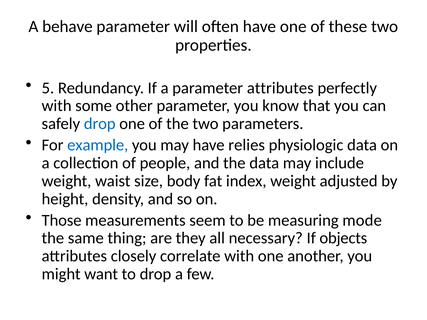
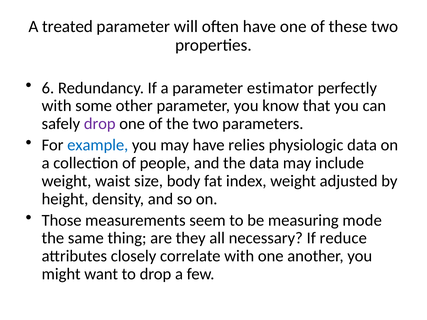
behave: behave -> treated
5: 5 -> 6
parameter attributes: attributes -> estimator
drop at (100, 124) colour: blue -> purple
objects: objects -> reduce
